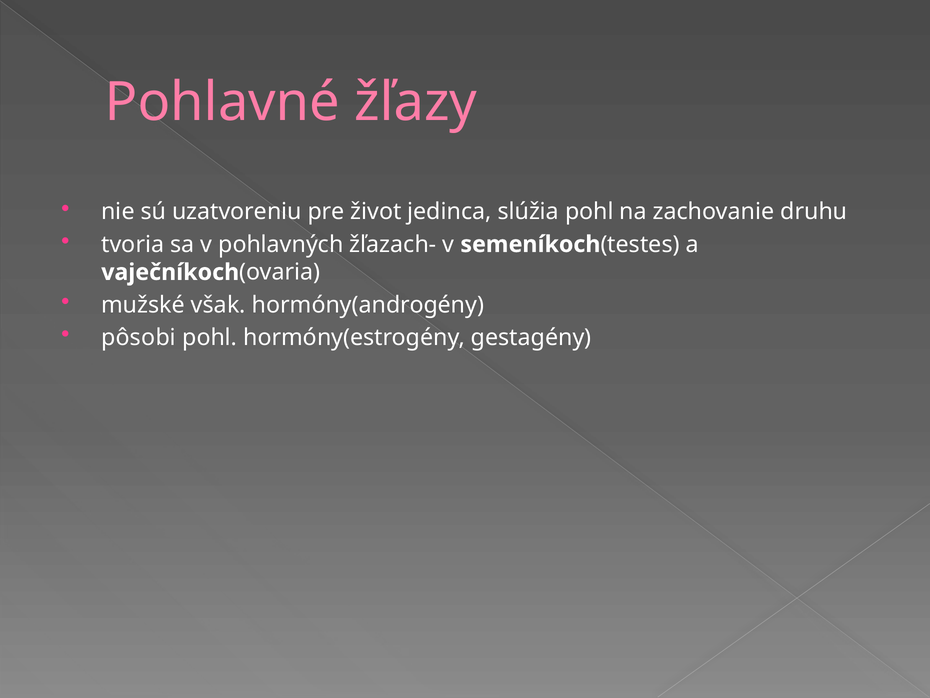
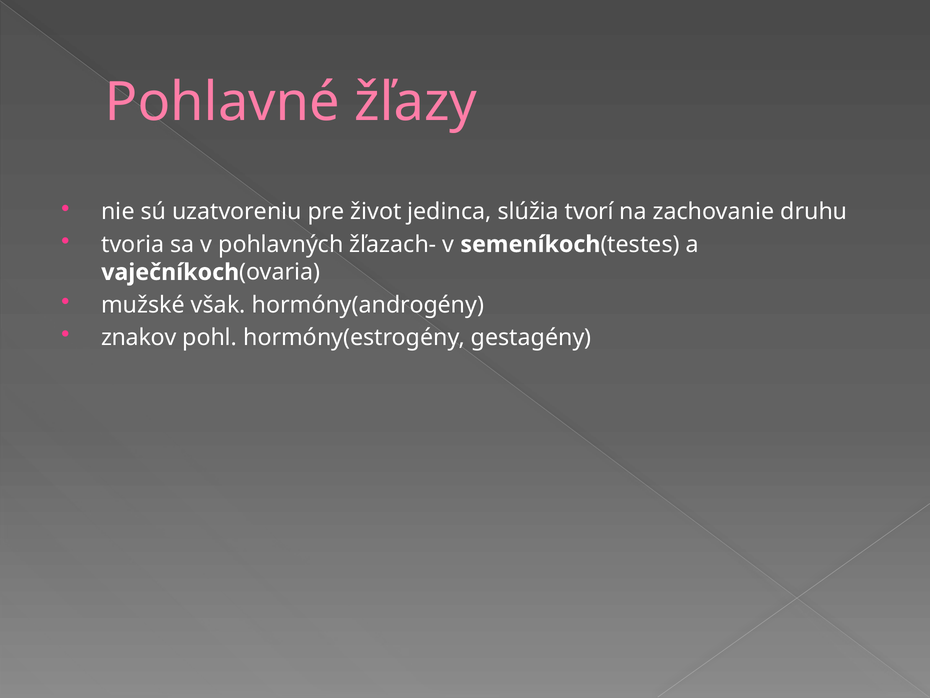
slúžia pohl: pohl -> tvorí
pôsobi: pôsobi -> znakov
